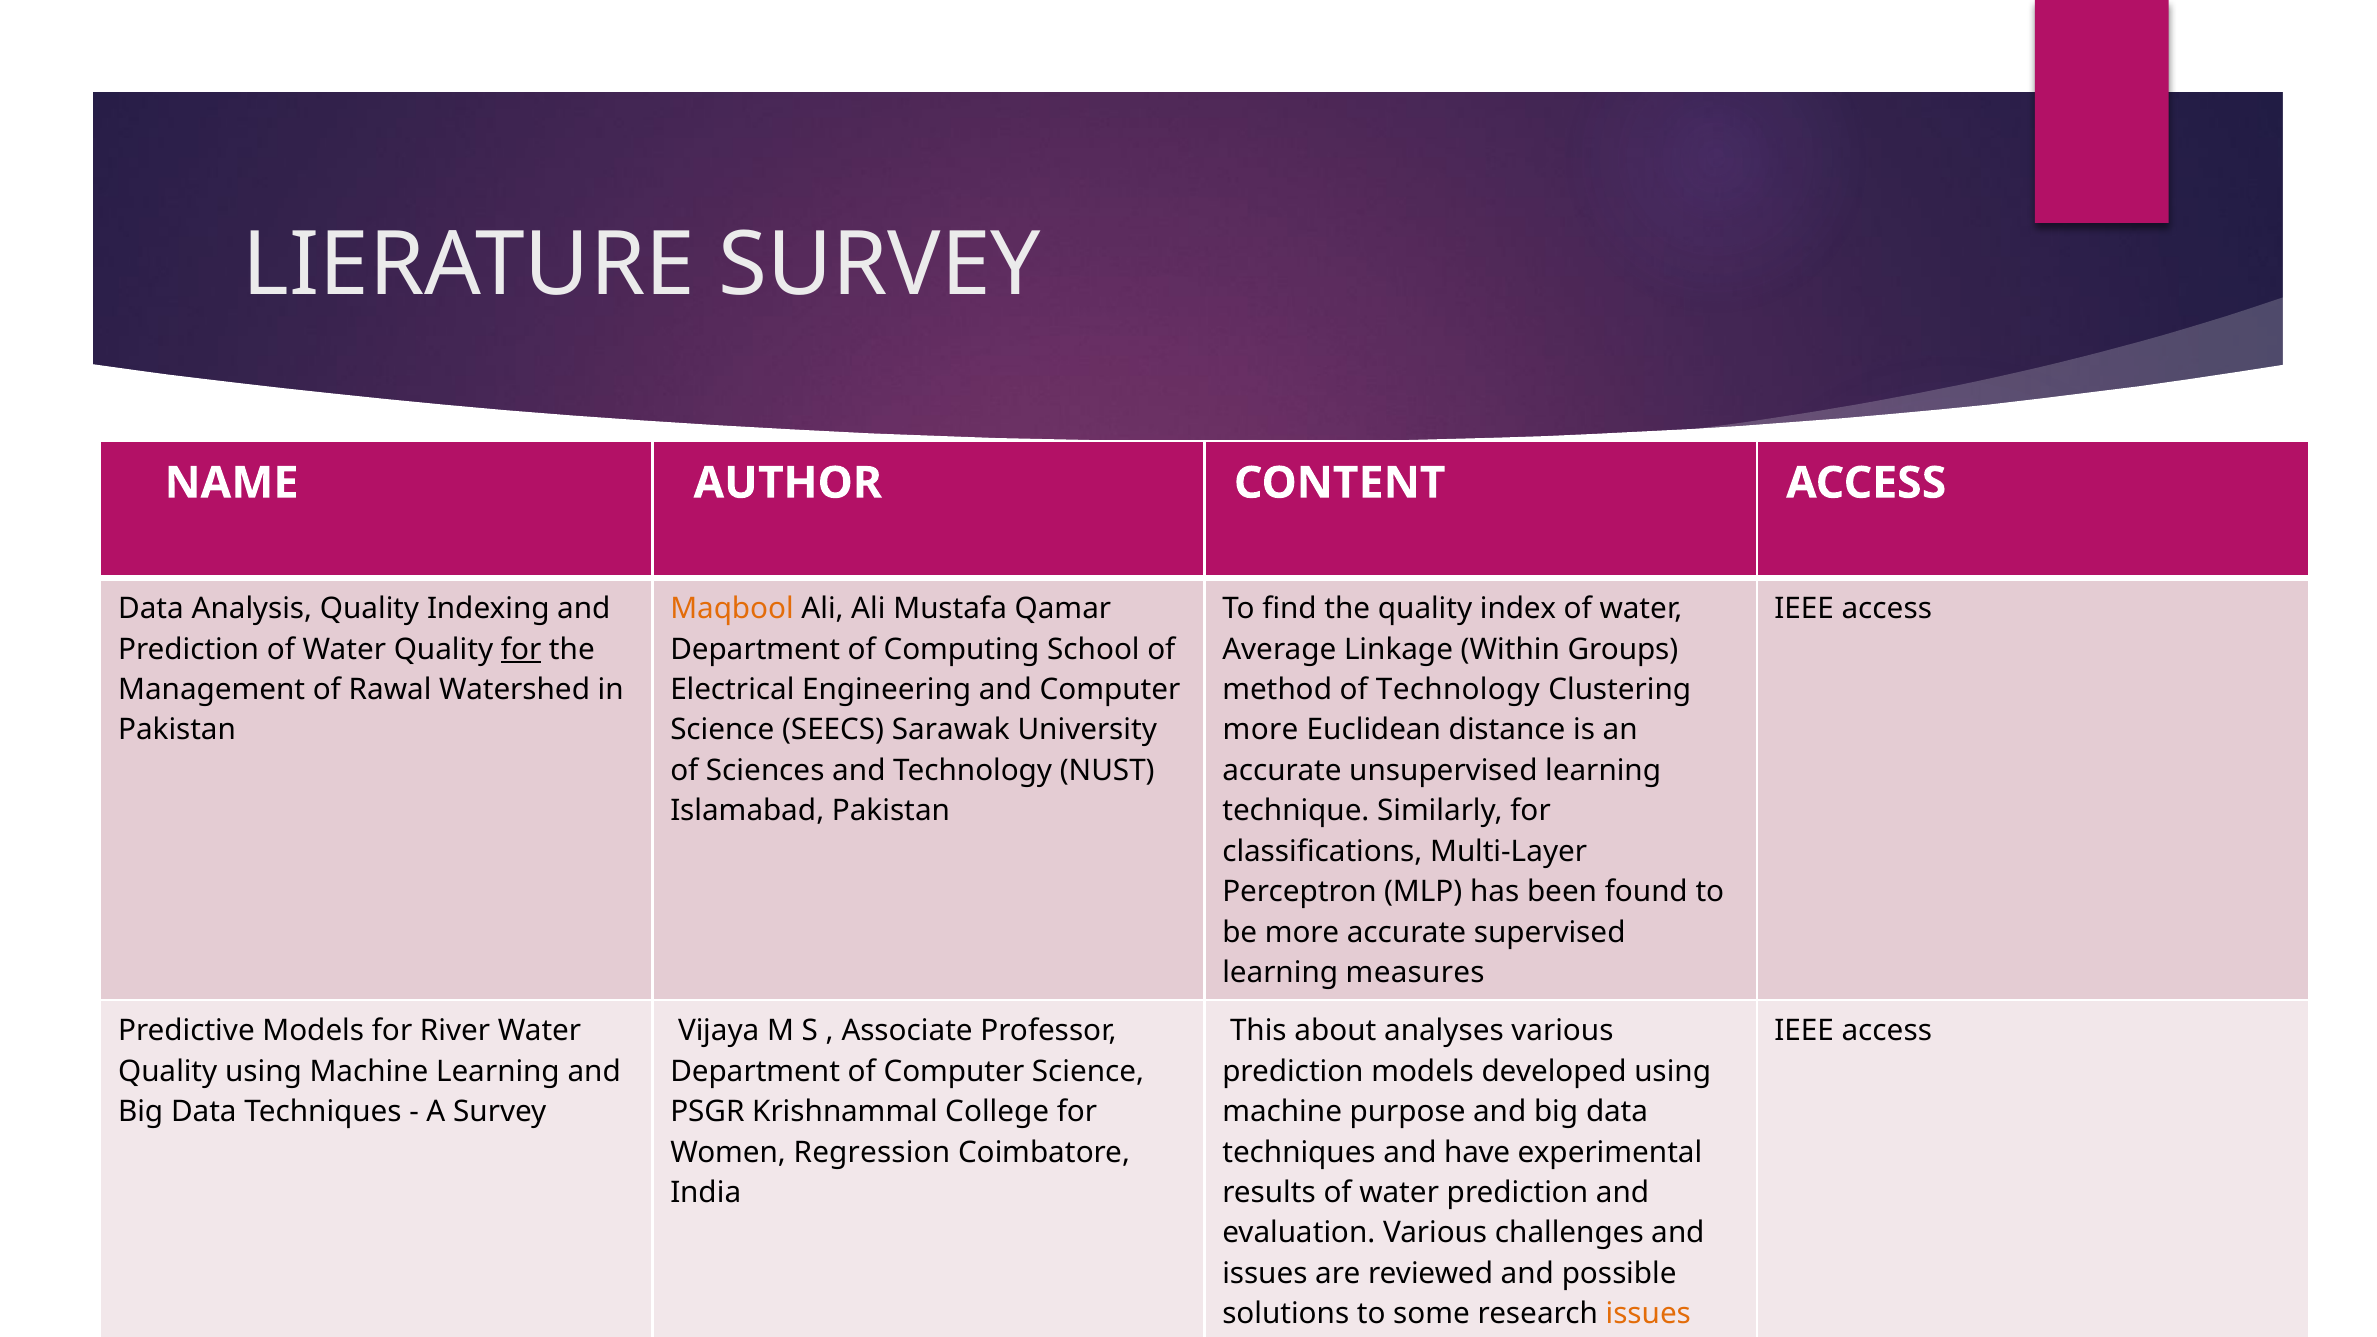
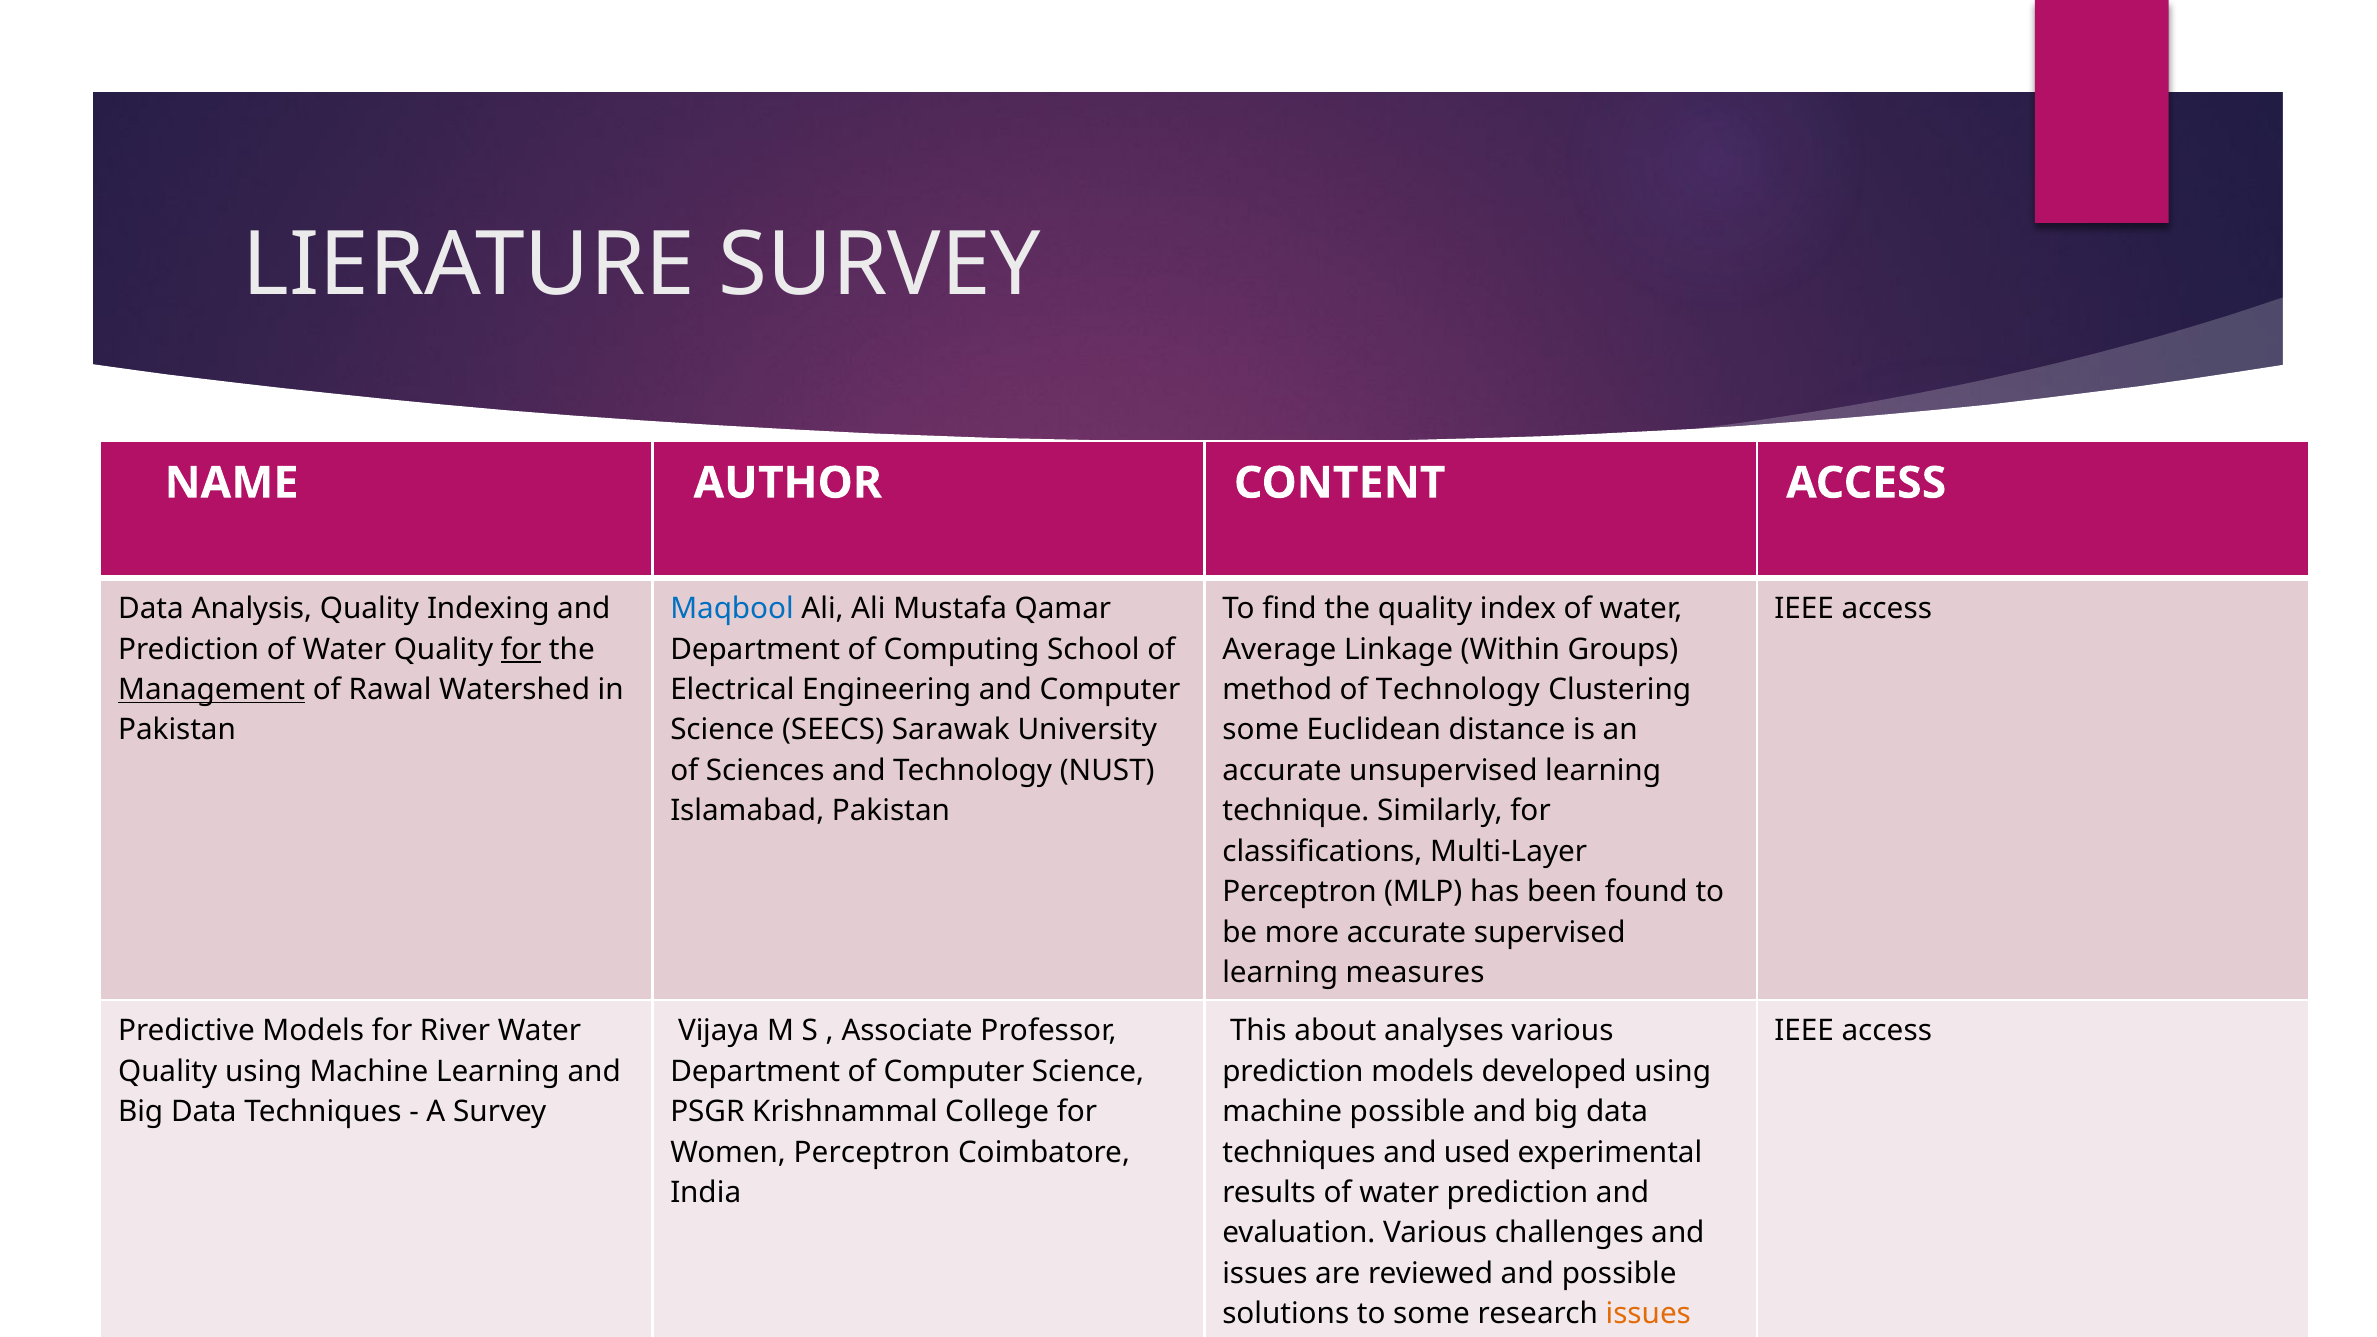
Maqbool colour: orange -> blue
Management underline: none -> present
more at (1261, 730): more -> some
machine purpose: purpose -> possible
Women Regression: Regression -> Perceptron
have: have -> used
